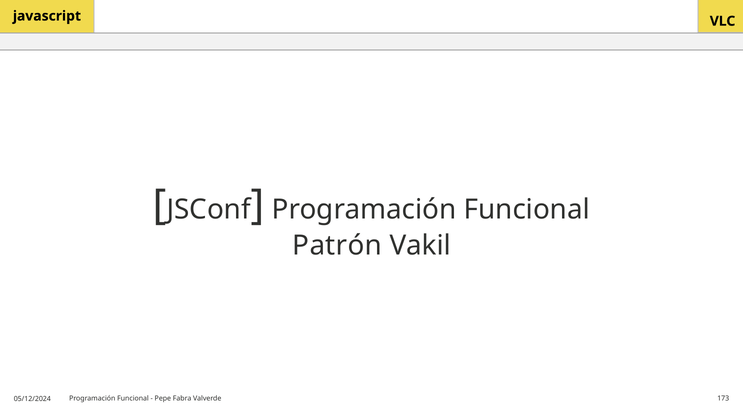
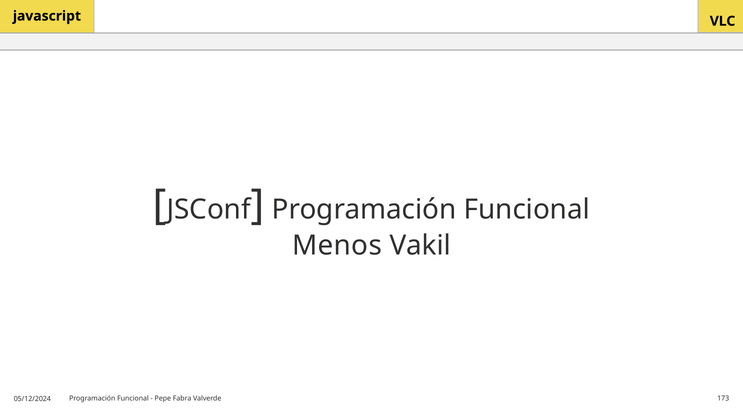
Patrón: Patrón -> Menos
